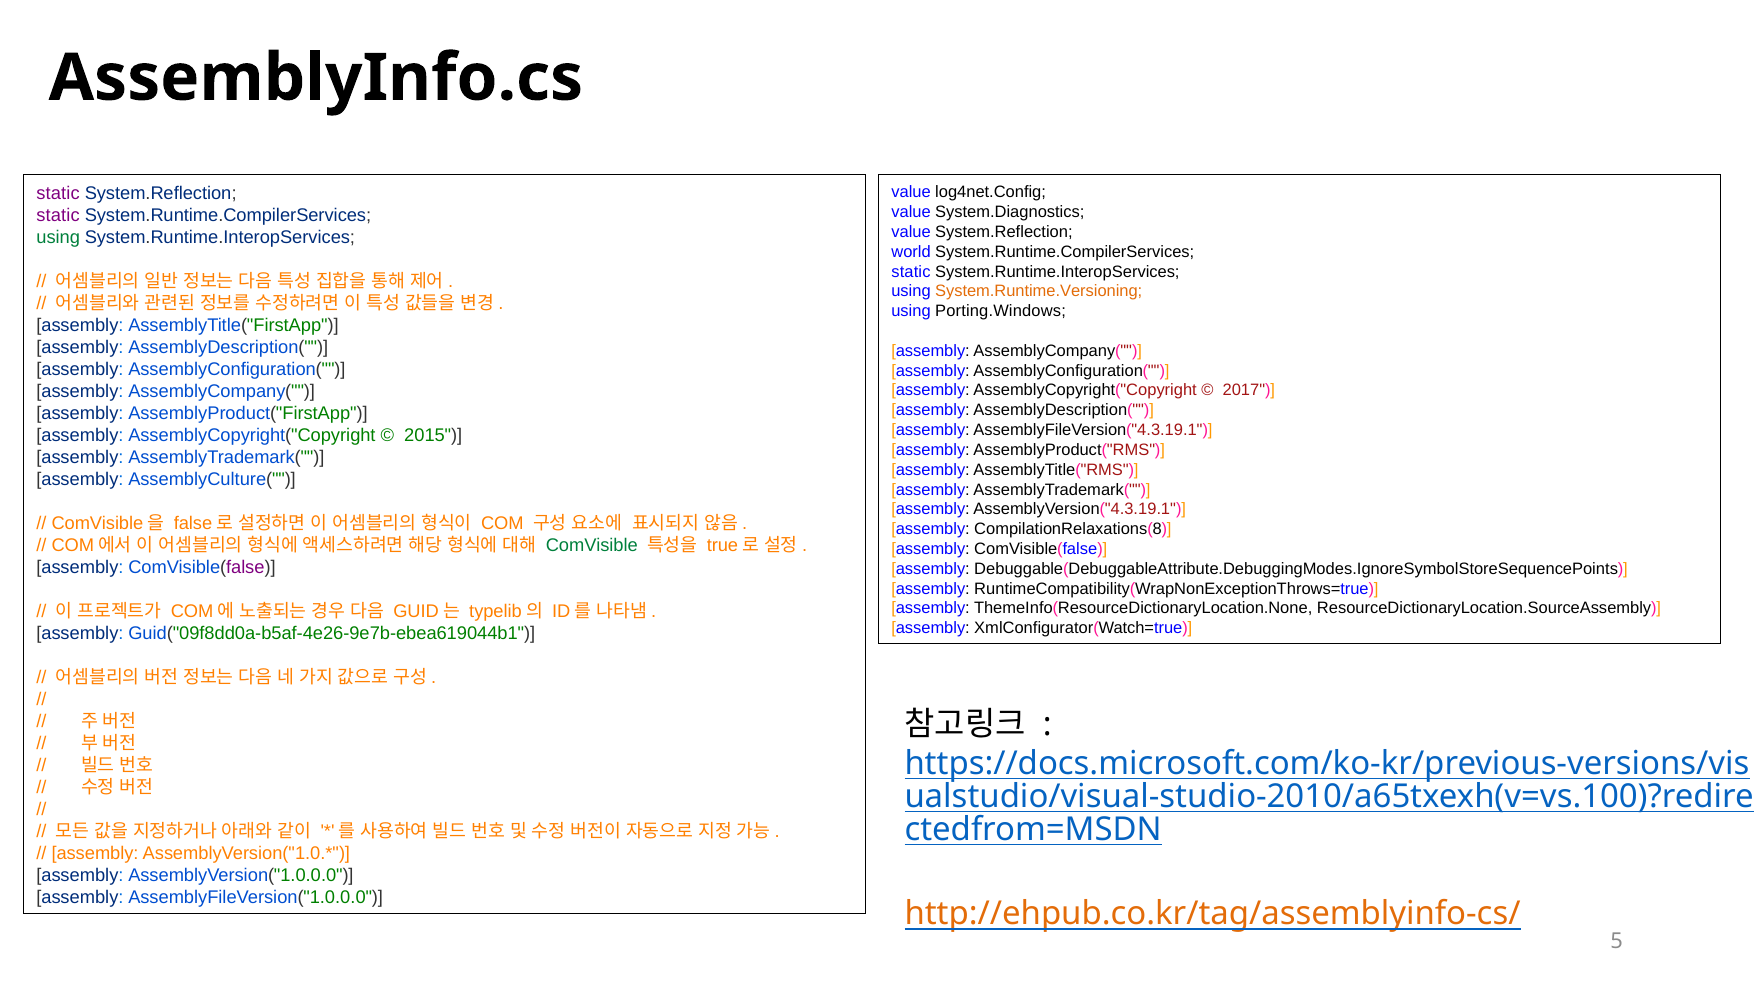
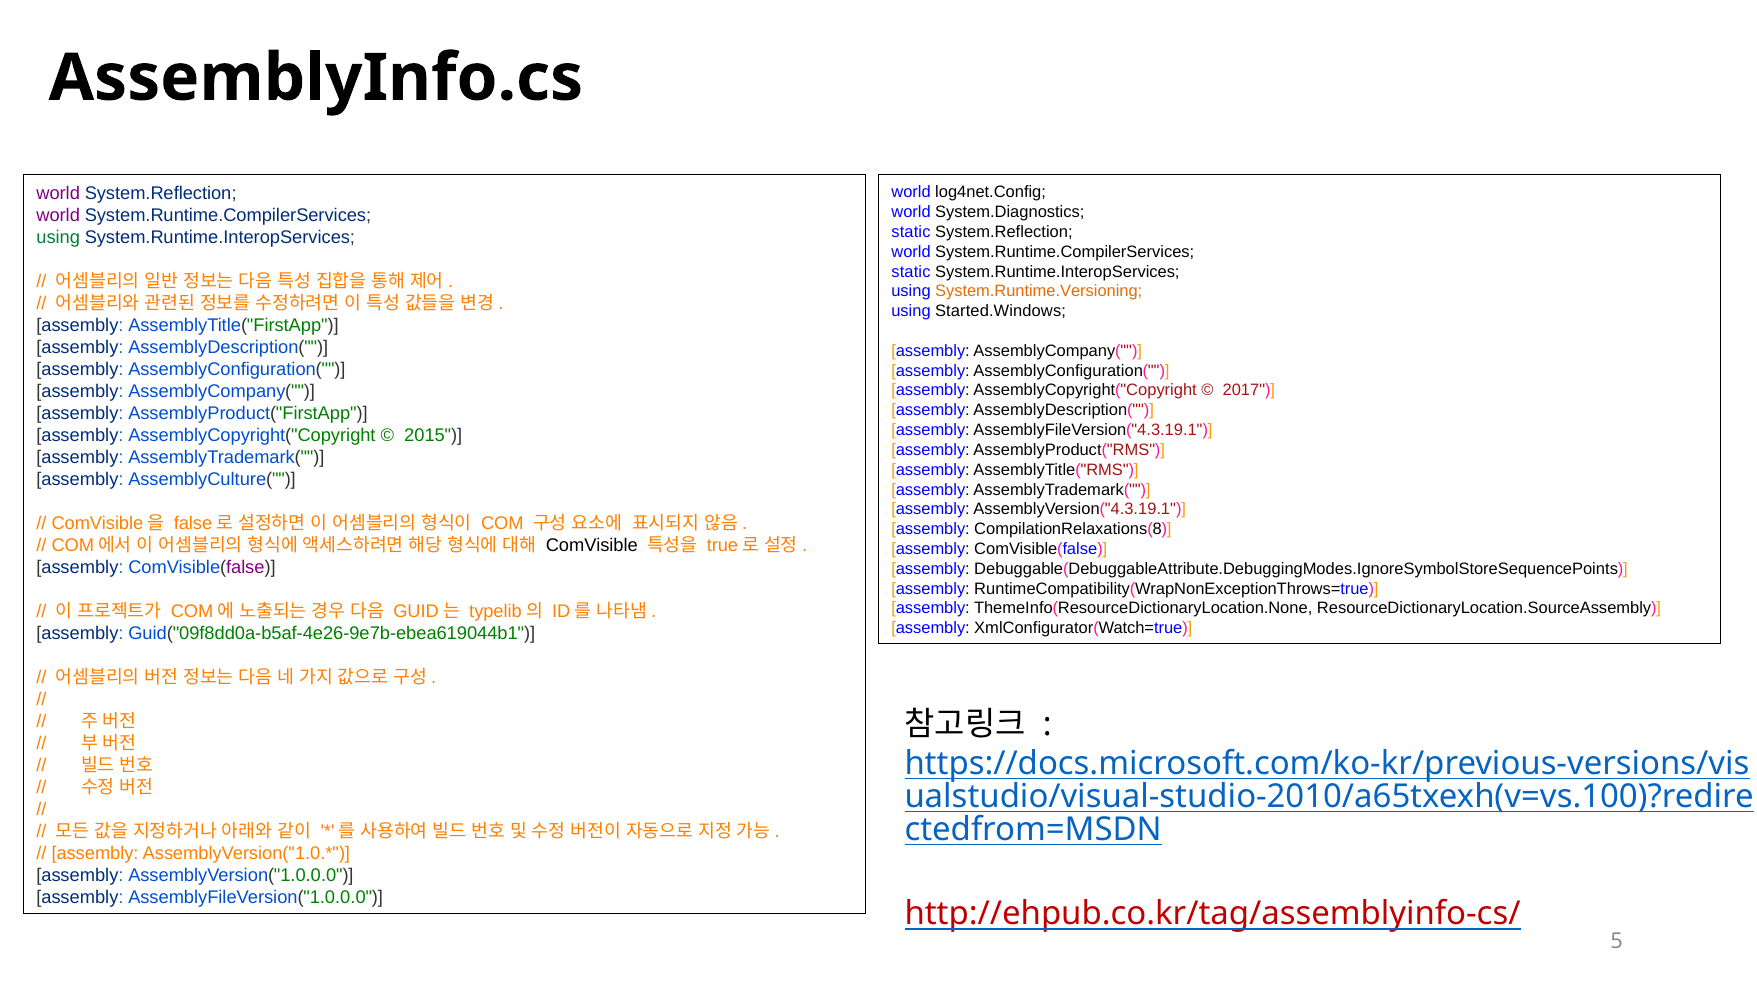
value at (911, 192): value -> world
static at (58, 194): static -> world
value at (911, 212): value -> world
static at (58, 216): static -> world
value at (911, 232): value -> static
Porting.Windows: Porting.Windows -> Started.Windows
ComVisible colour: green -> black
http://ehpub.co.kr/tag/assemblyinfo-cs/ colour: orange -> red
